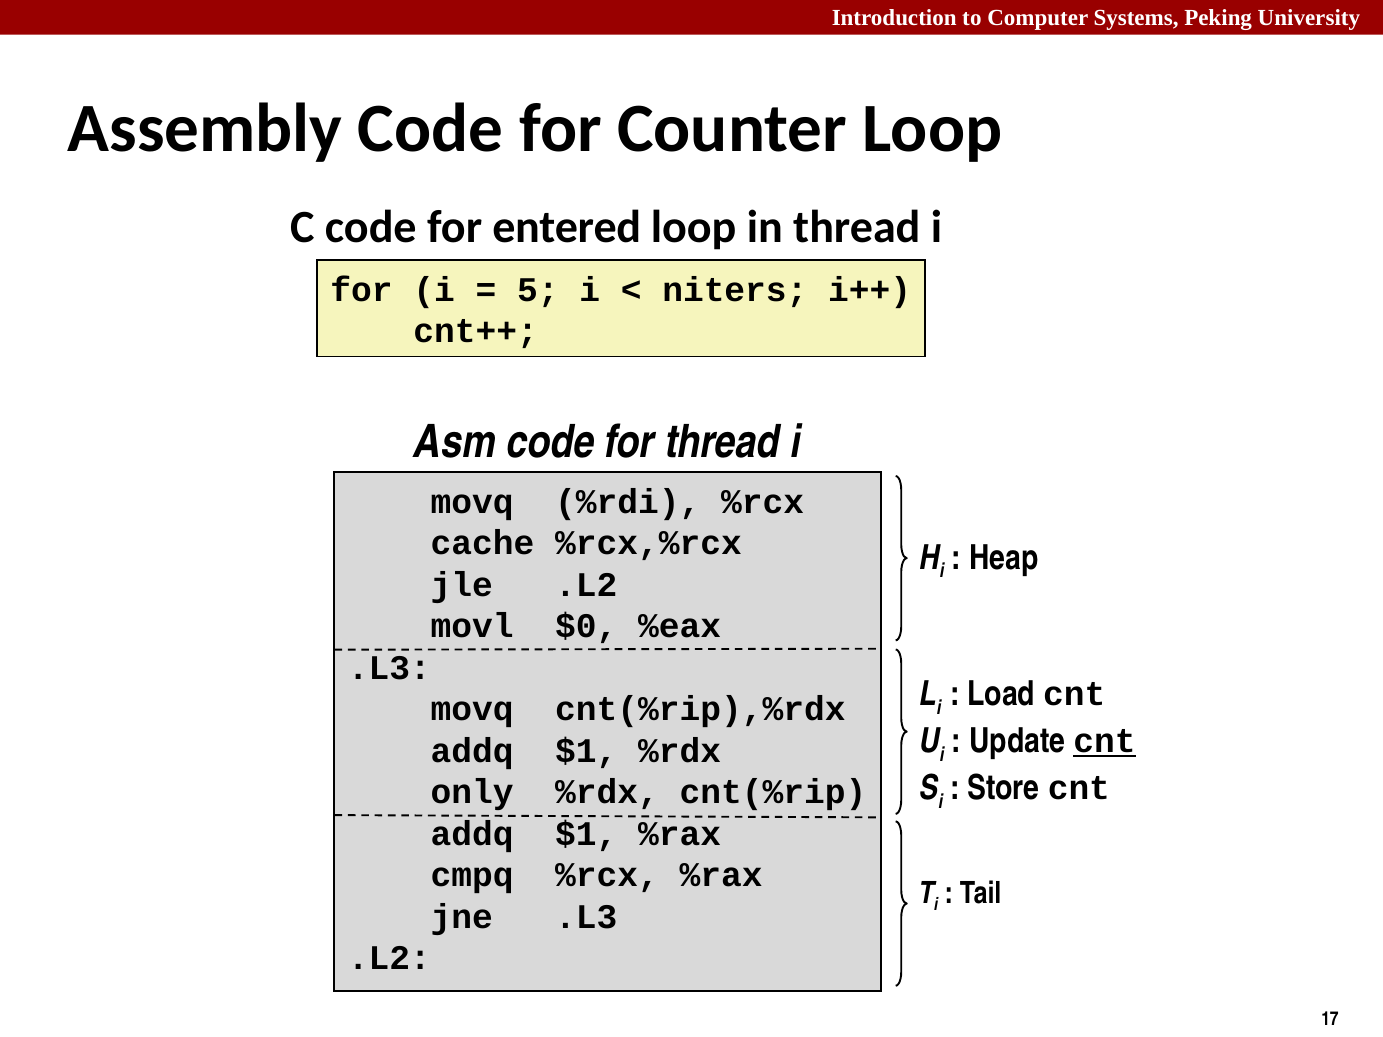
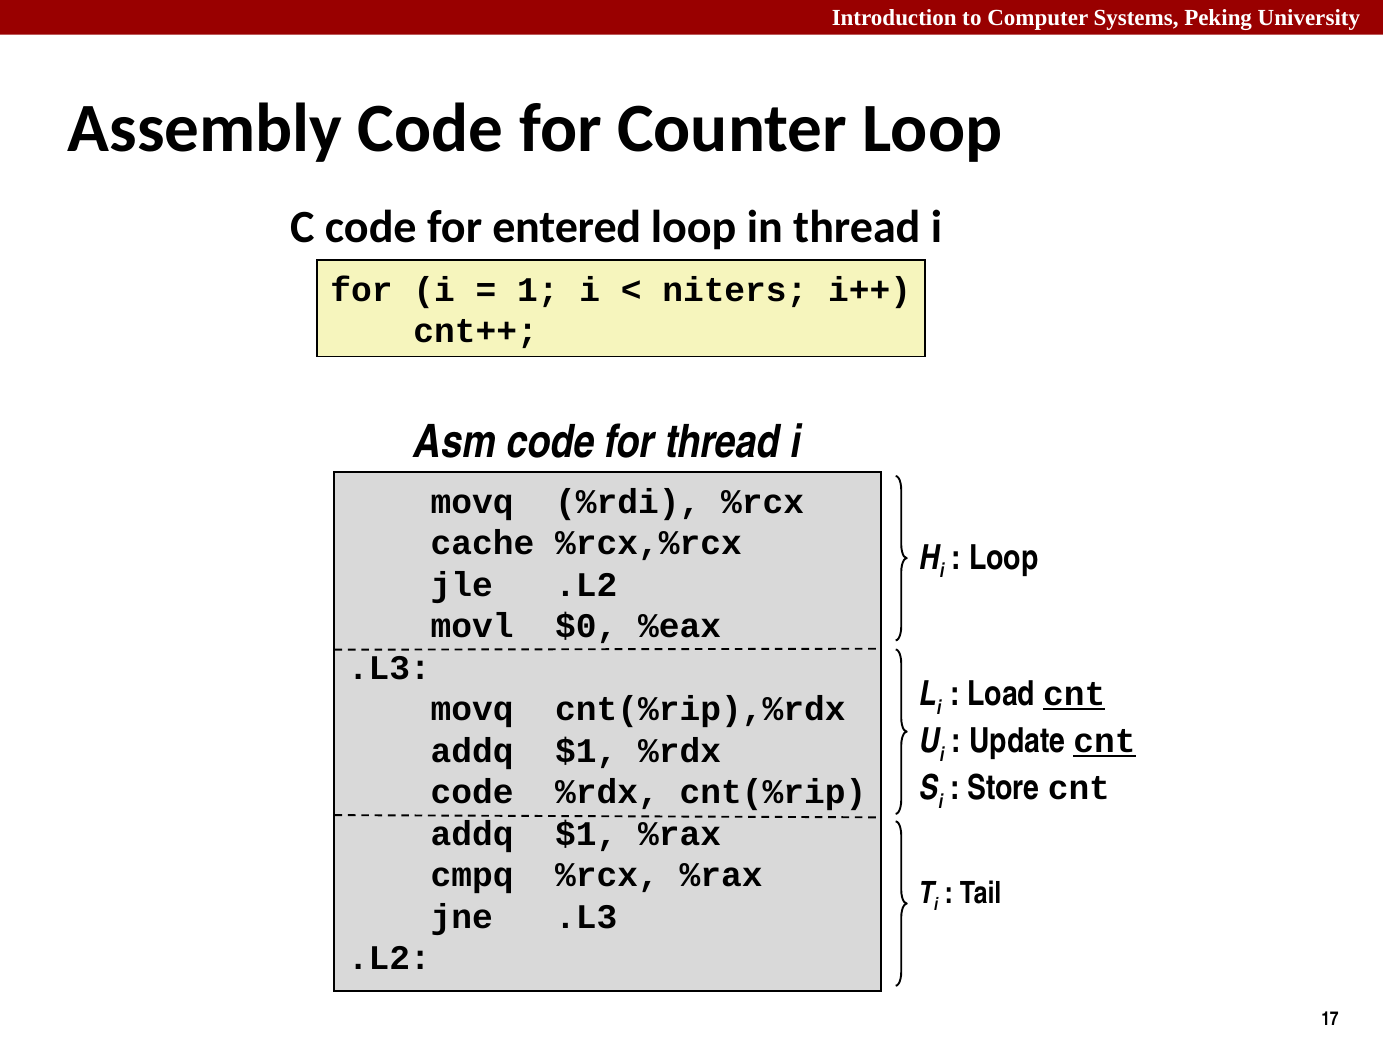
5: 5 -> 1
Heap at (1004, 558): Heap -> Loop
cnt at (1074, 694) underline: none -> present
only at (472, 793): only -> code
